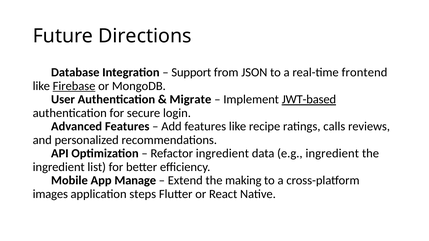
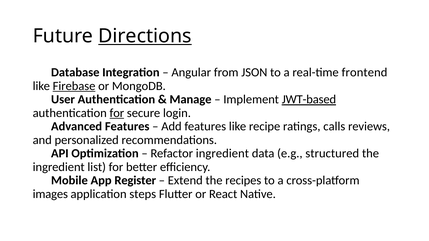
Directions underline: none -> present
Support: Support -> Angular
Migrate: Migrate -> Manage
for at (117, 113) underline: none -> present
e.g ingredient: ingredient -> structured
Manage: Manage -> Register
making: making -> recipes
